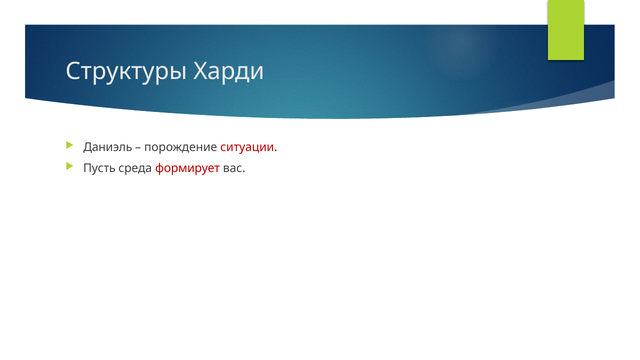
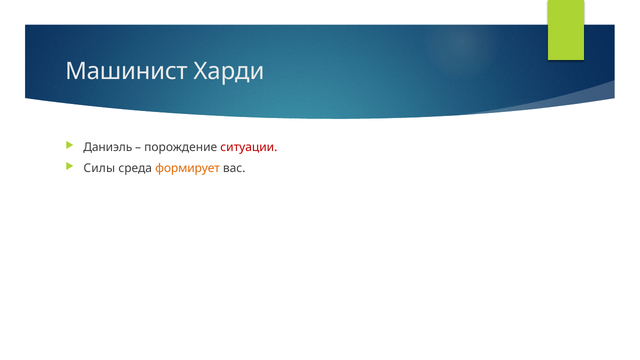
Структуры: Структуры -> Машинист
Пусть: Пусть -> Силы
формирует colour: red -> orange
